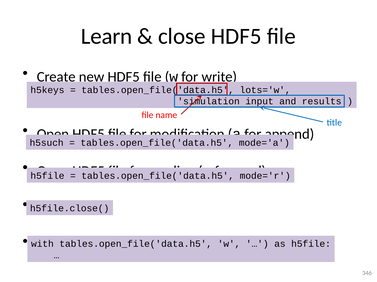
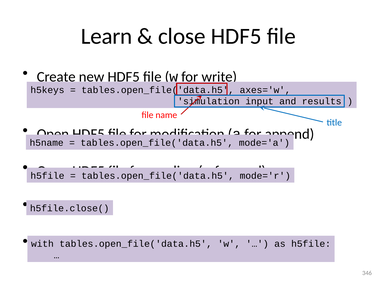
lots='w: lots='w -> axes='w
h5such: h5such -> h5name
